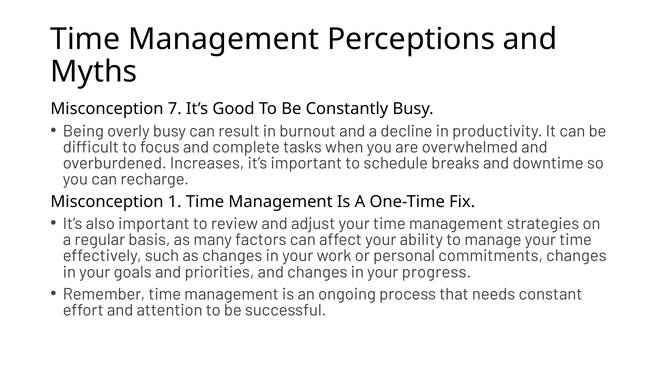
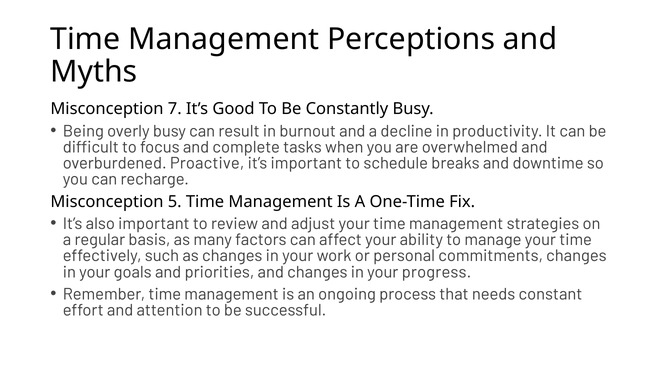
Increases: Increases -> Proactive
1: 1 -> 5
